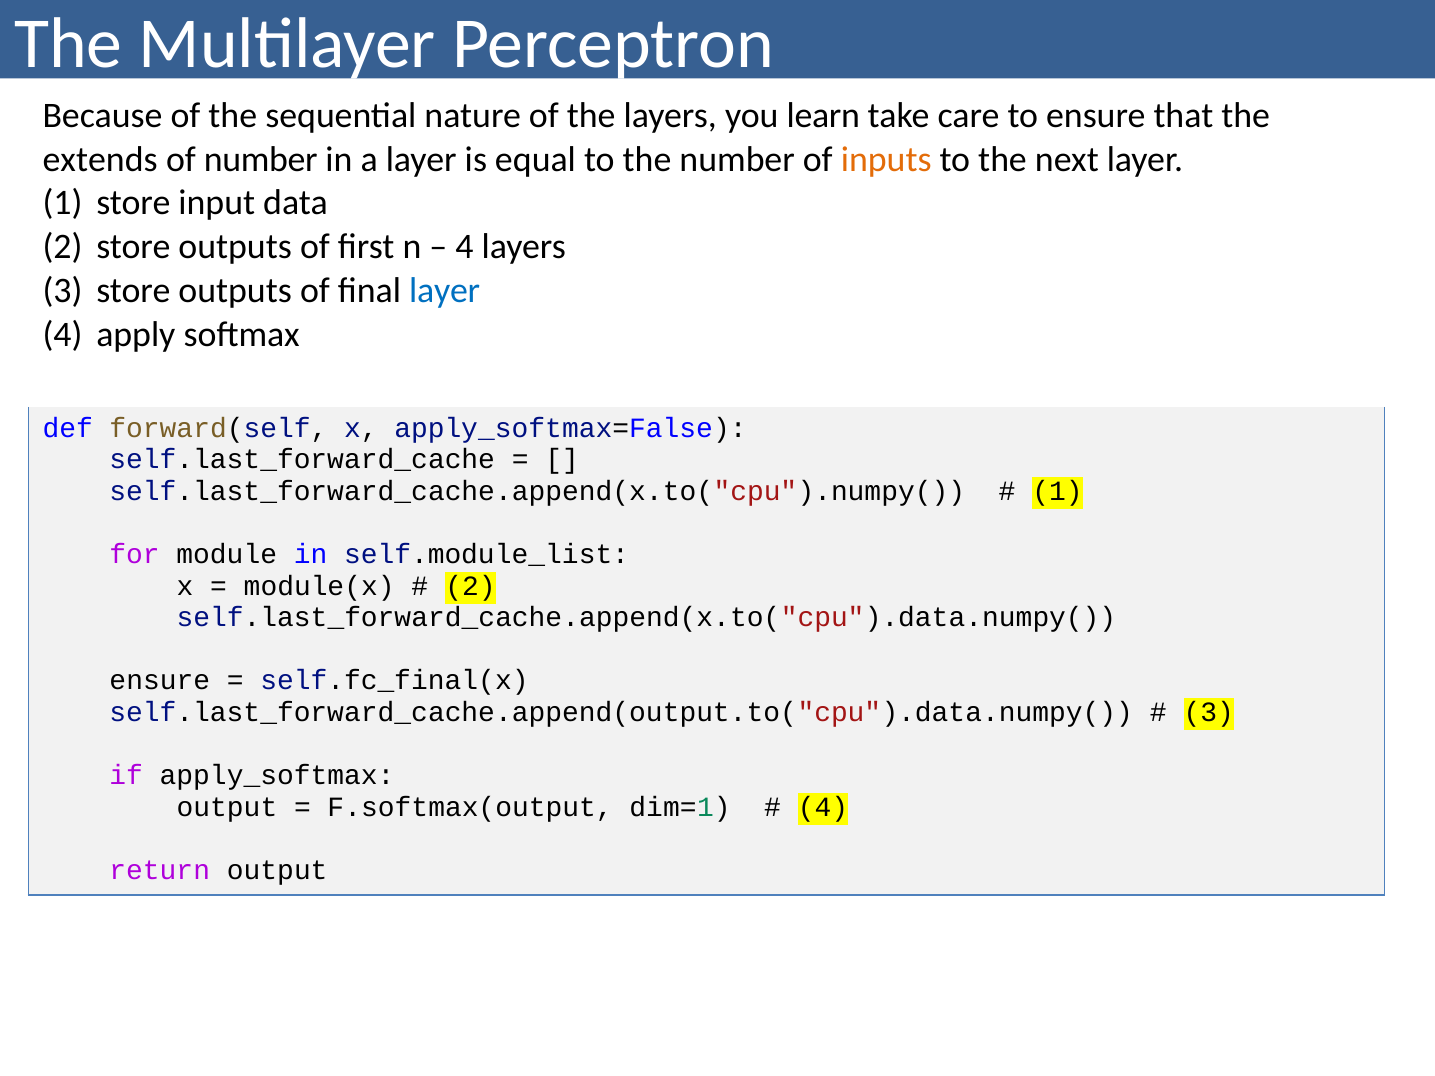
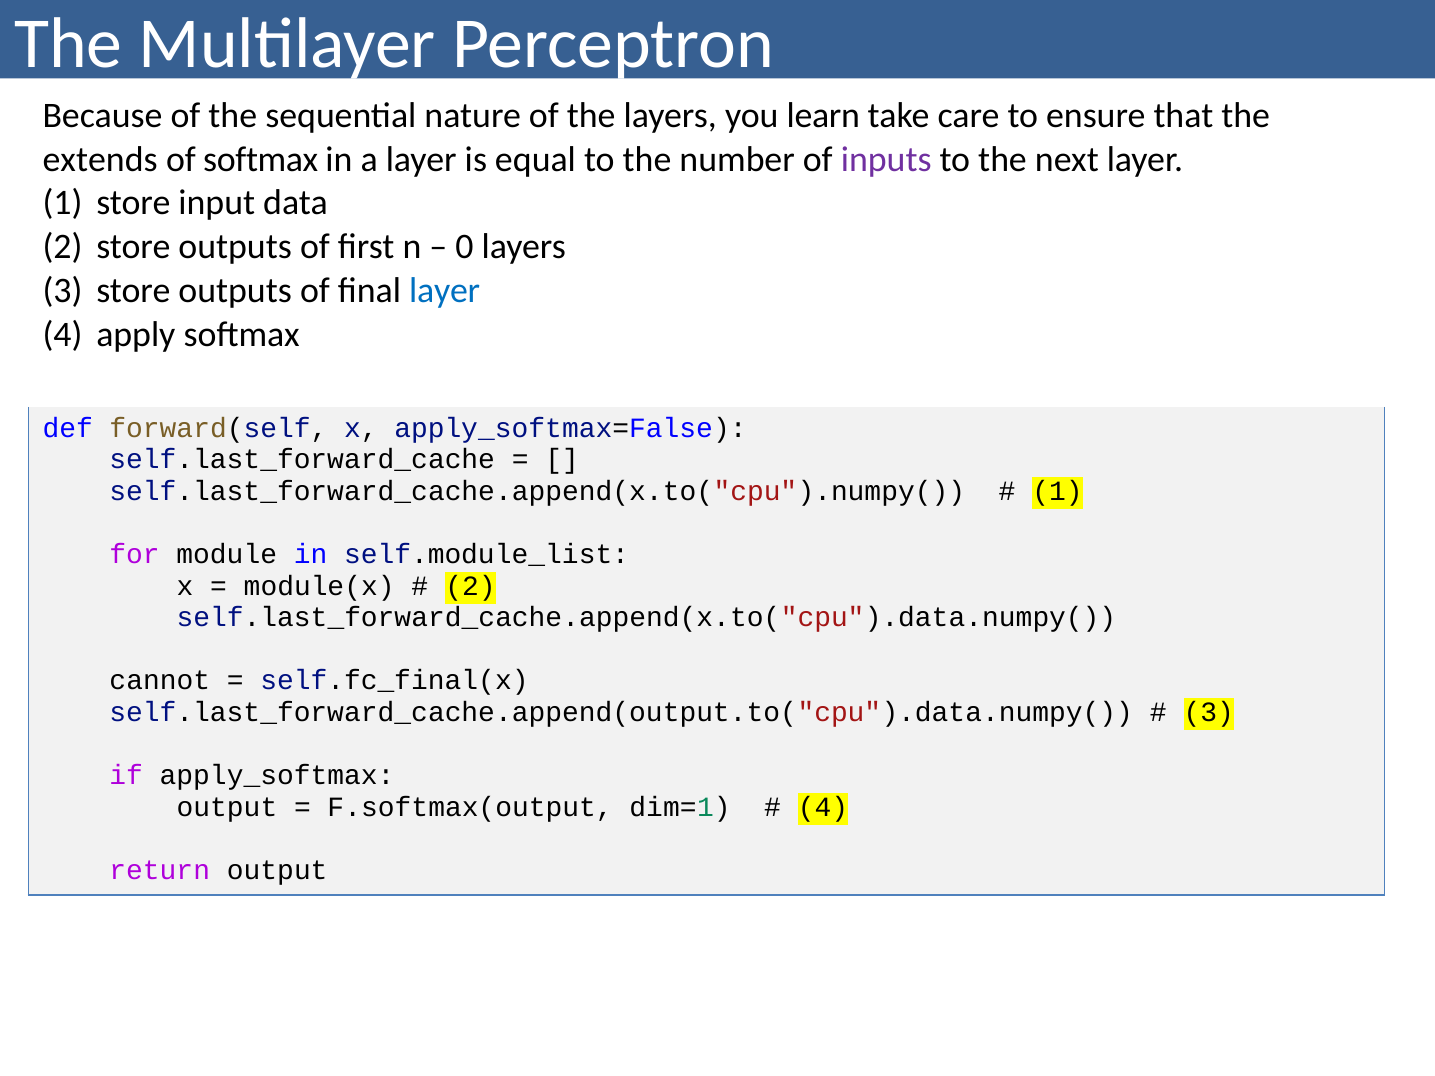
of number: number -> softmax
inputs colour: orange -> purple
4 at (464, 247): 4 -> 0
ensure at (160, 681): ensure -> cannot
